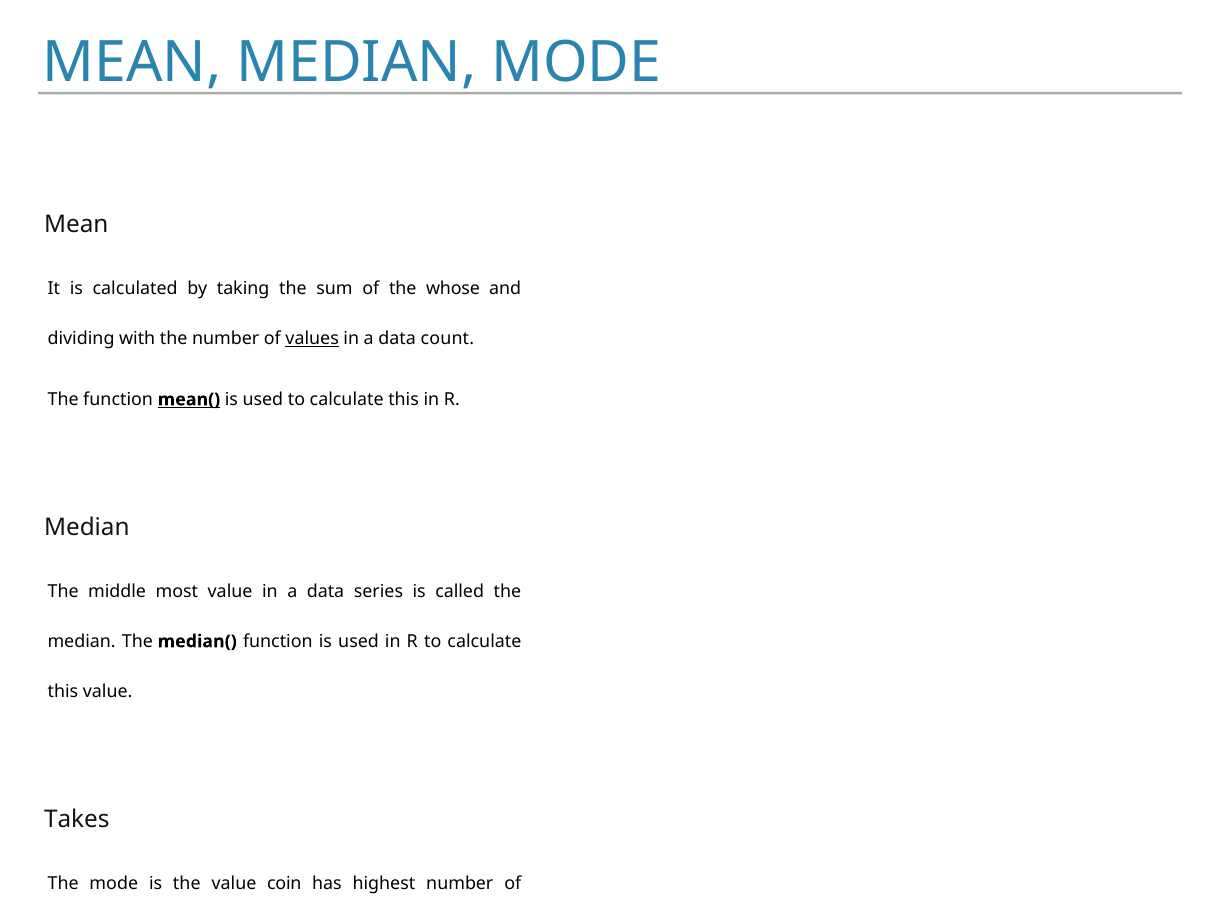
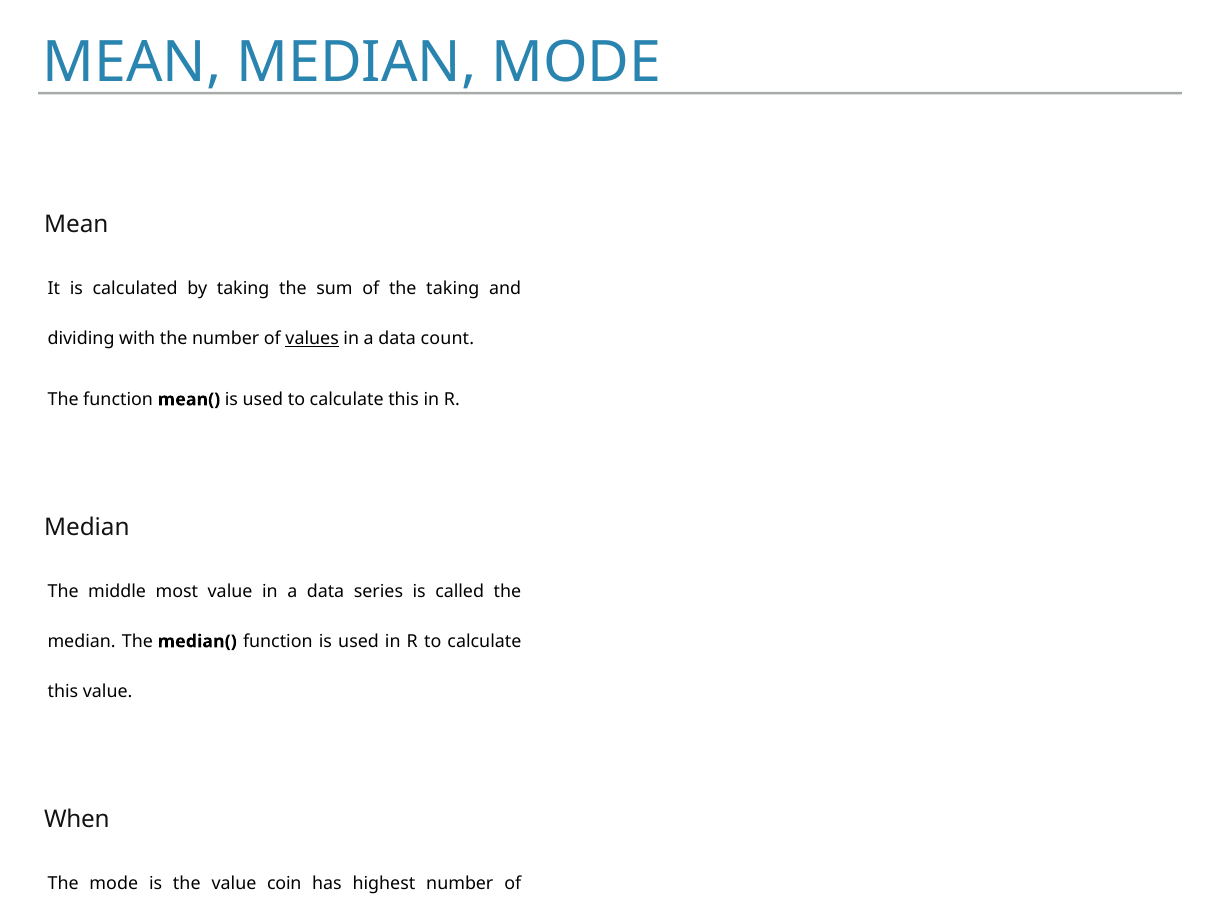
the whose: whose -> taking
mean( underline: present -> none
Takes: Takes -> When
